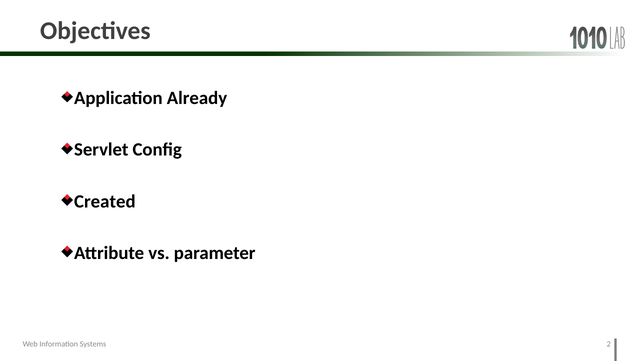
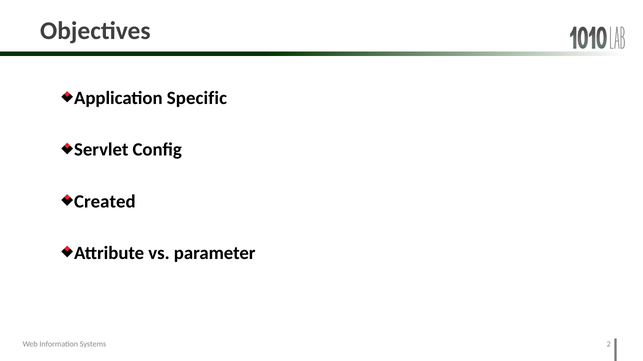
Already: Already -> Specific
